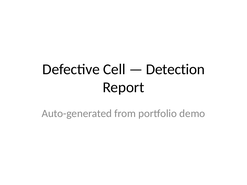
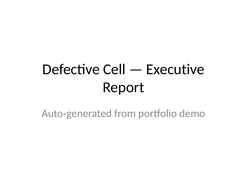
Detection: Detection -> Executive
